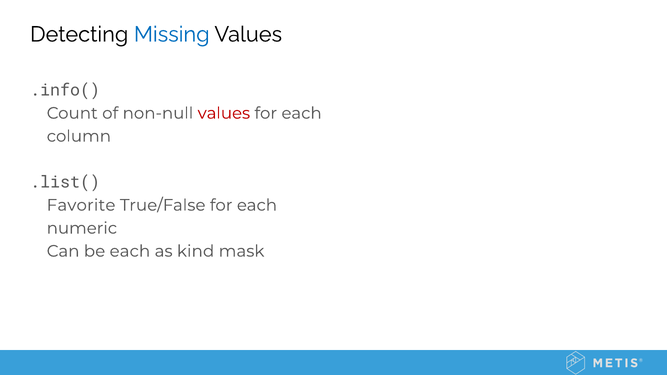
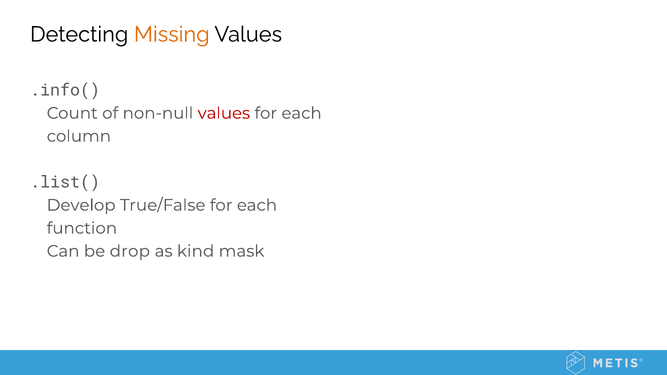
Missing colour: blue -> orange
Favorite: Favorite -> Develop
numeric: numeric -> function
be each: each -> drop
